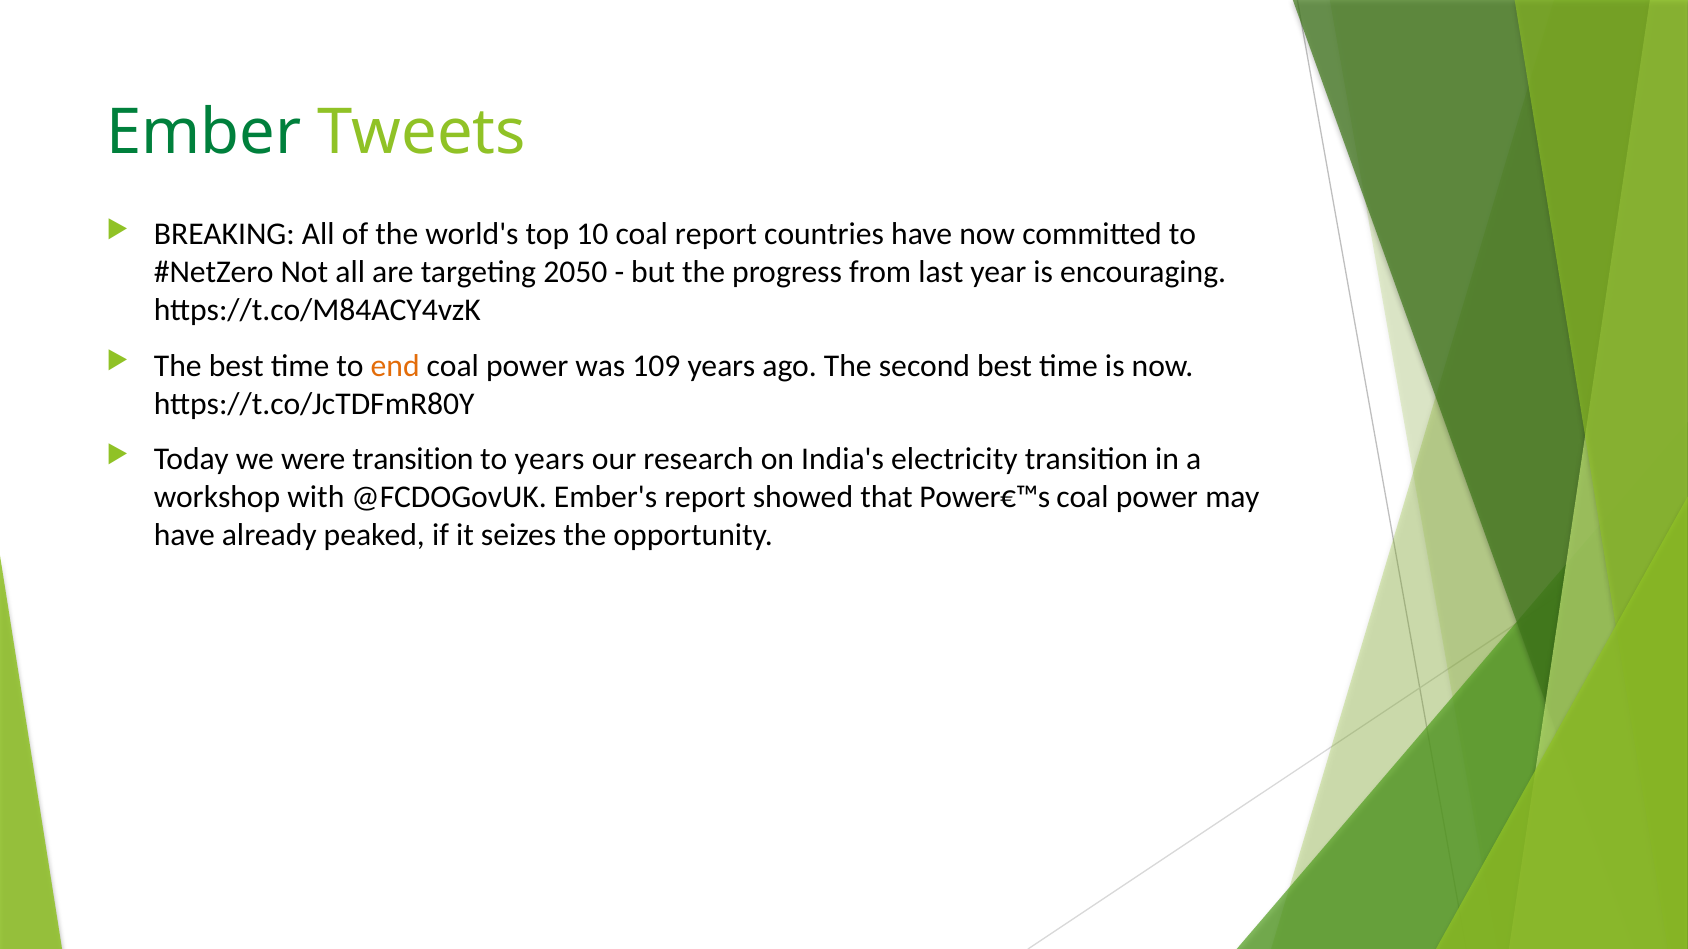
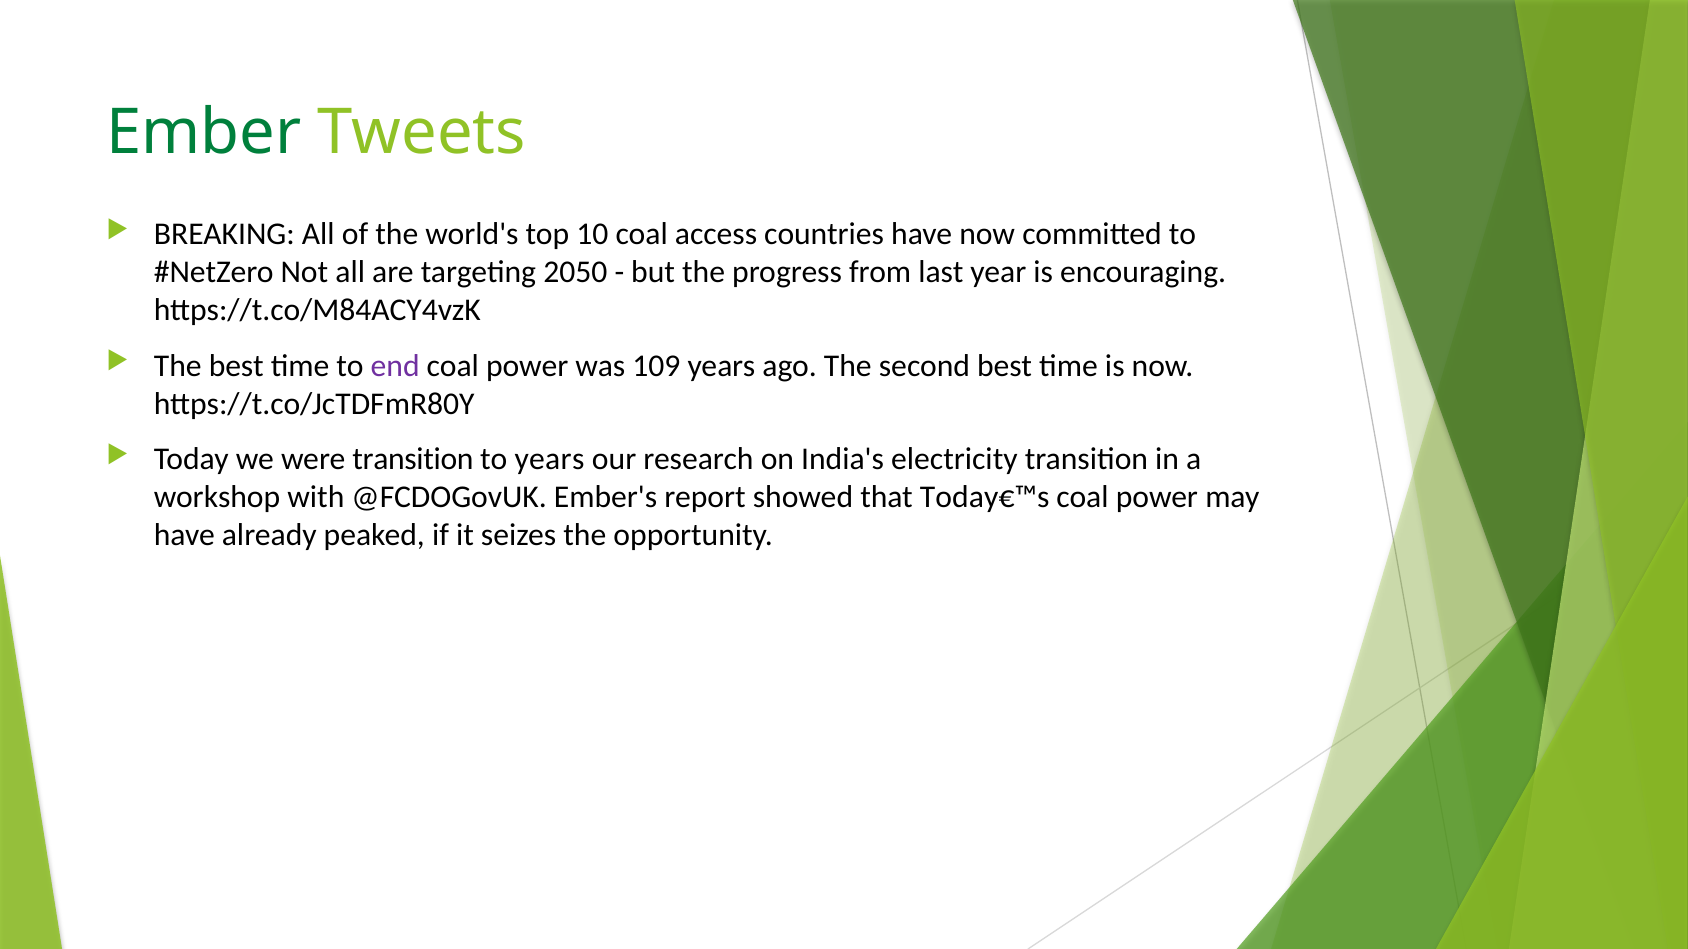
coal report: report -> access
end colour: orange -> purple
Power€™s: Power€™s -> Today€™s
